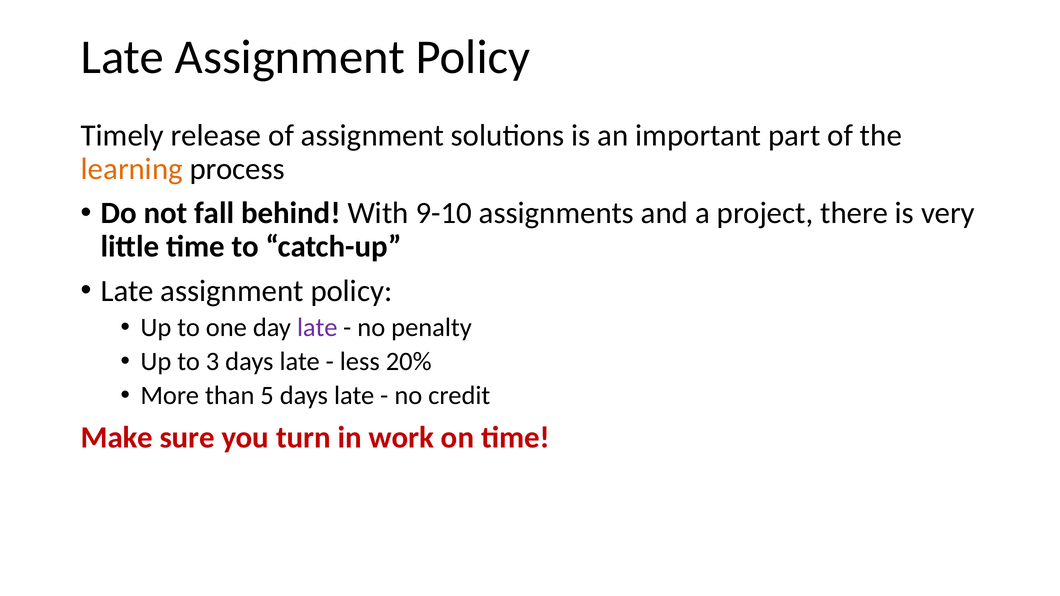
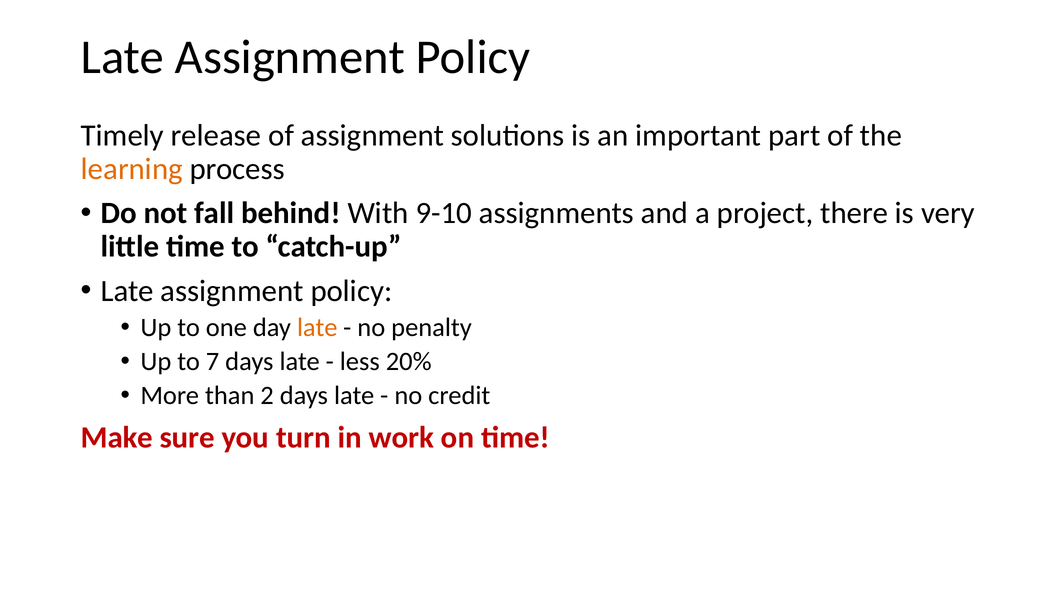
late at (317, 328) colour: purple -> orange
3: 3 -> 7
5: 5 -> 2
